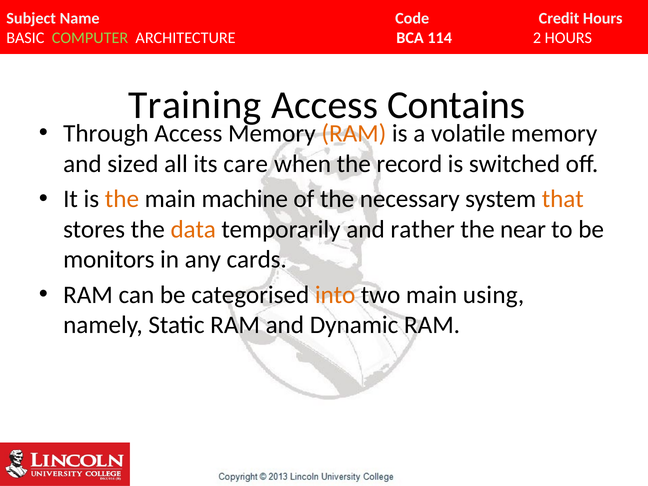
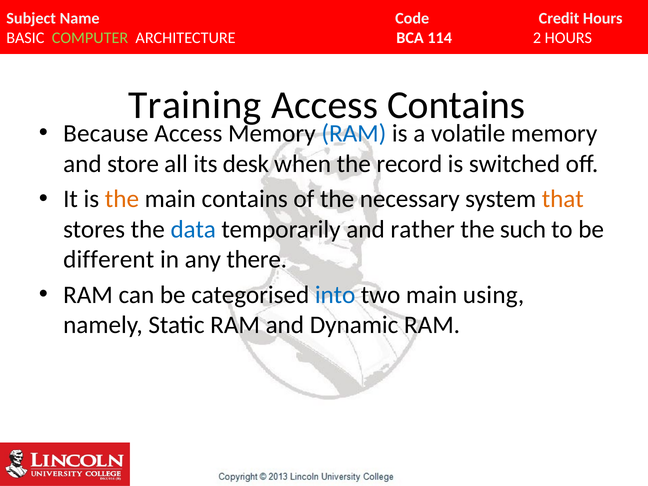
Through: Through -> Because
RAM at (354, 134) colour: orange -> blue
sized: sized -> store
care: care -> desk
main machine: machine -> contains
data colour: orange -> blue
near: near -> such
monitors: monitors -> different
cards: cards -> there
into colour: orange -> blue
